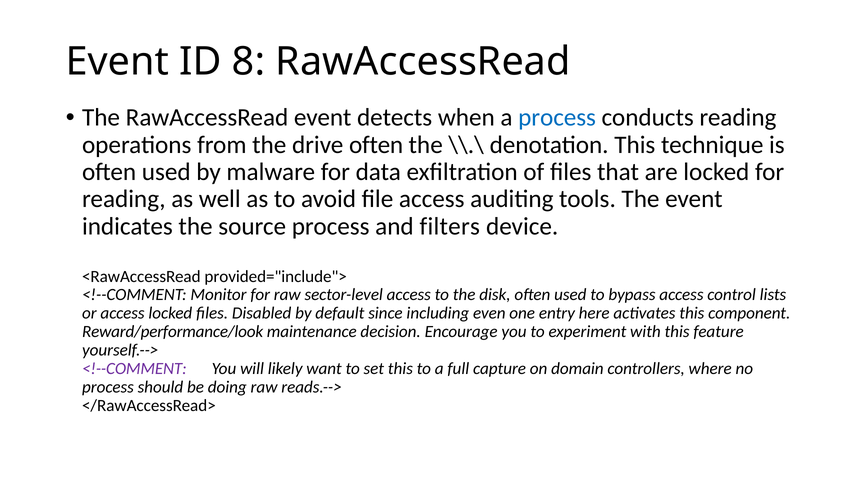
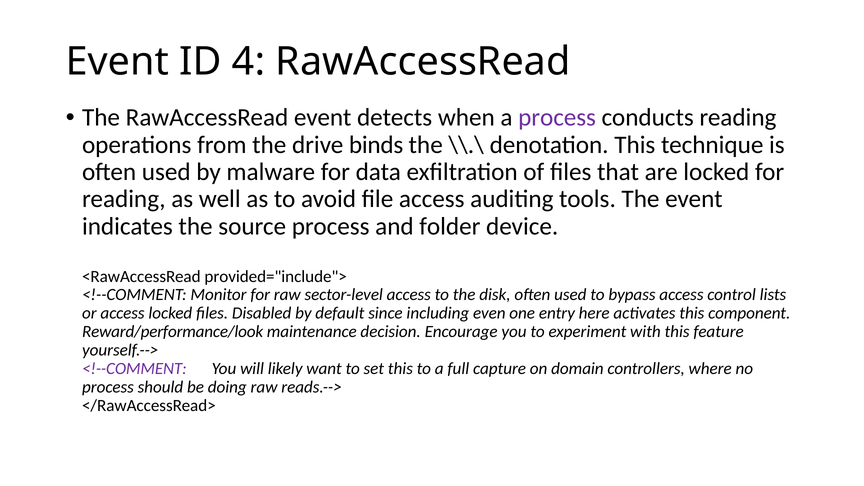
8: 8 -> 4
process at (557, 118) colour: blue -> purple
drive often: often -> binds
filters: filters -> folder
